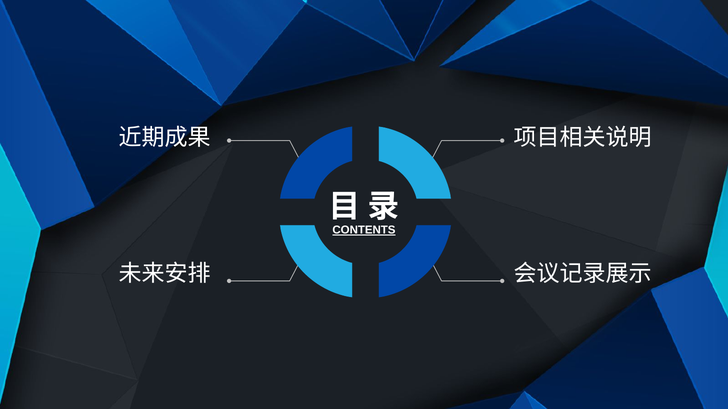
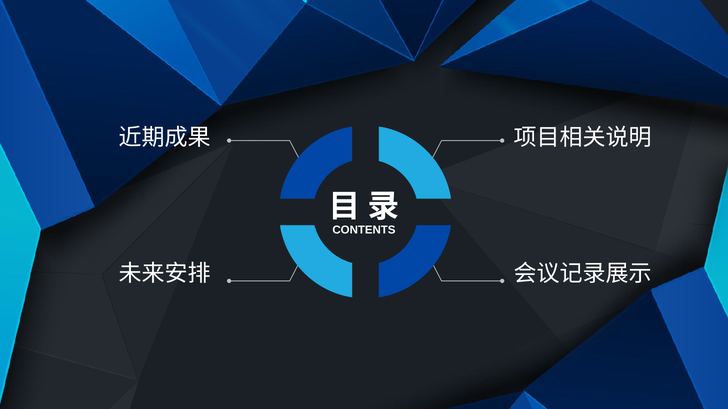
CONTENTS underline: present -> none
